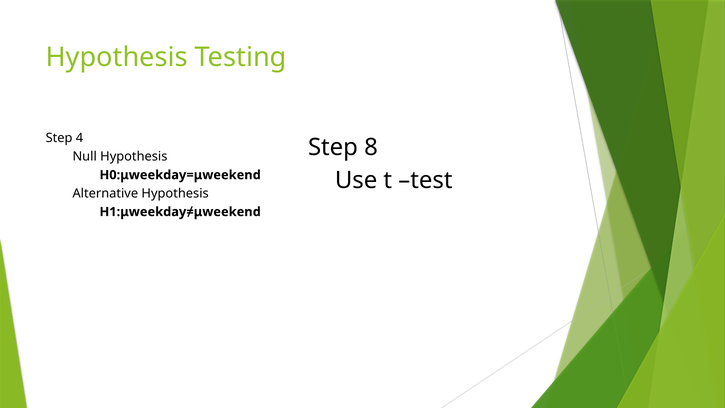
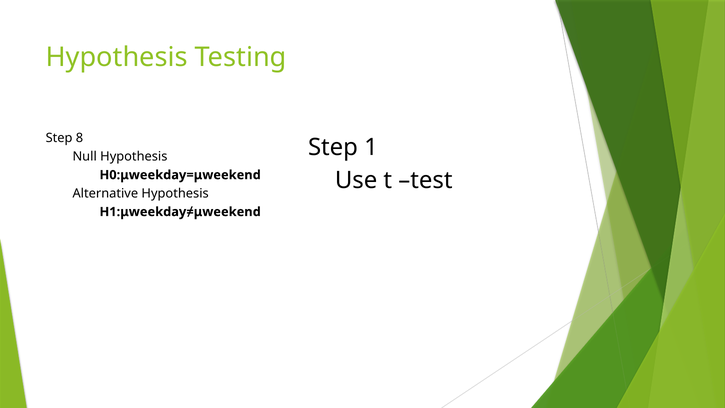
4: 4 -> 8
8: 8 -> 1
